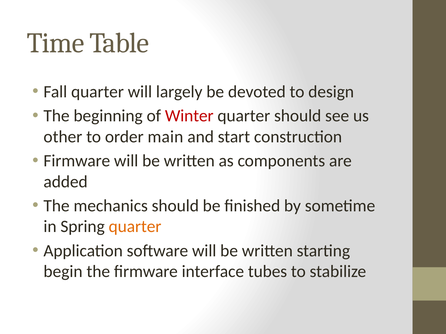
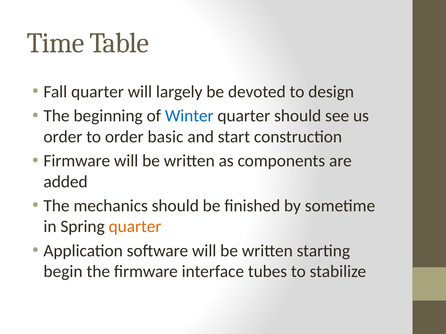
Winter colour: red -> blue
other at (63, 137): other -> order
main: main -> basic
